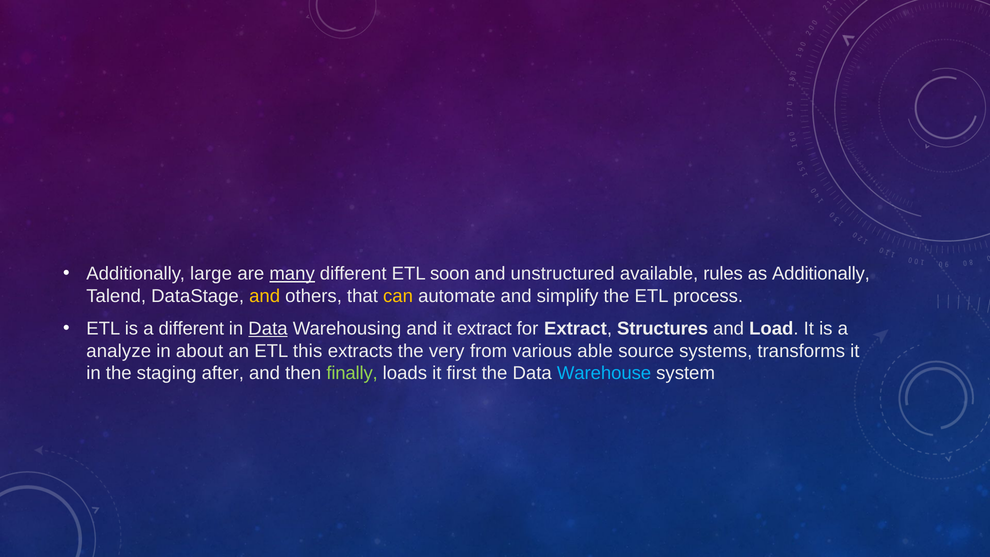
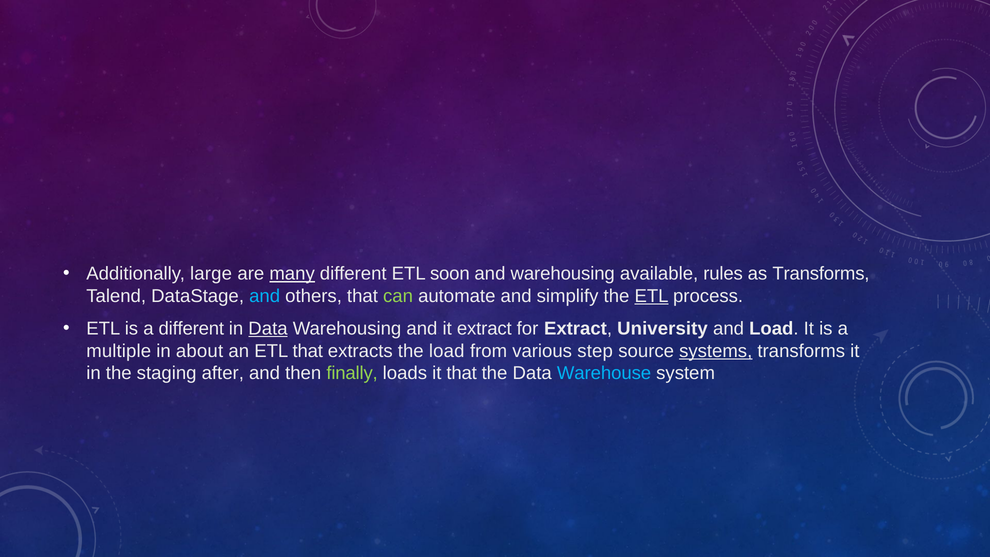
and unstructured: unstructured -> warehousing
as Additionally: Additionally -> Transforms
and at (265, 296) colour: yellow -> light blue
can colour: yellow -> light green
ETL at (652, 296) underline: none -> present
Structures: Structures -> University
analyze: analyze -> multiple
ETL this: this -> that
the very: very -> load
able: able -> step
systems underline: none -> present
it first: first -> that
